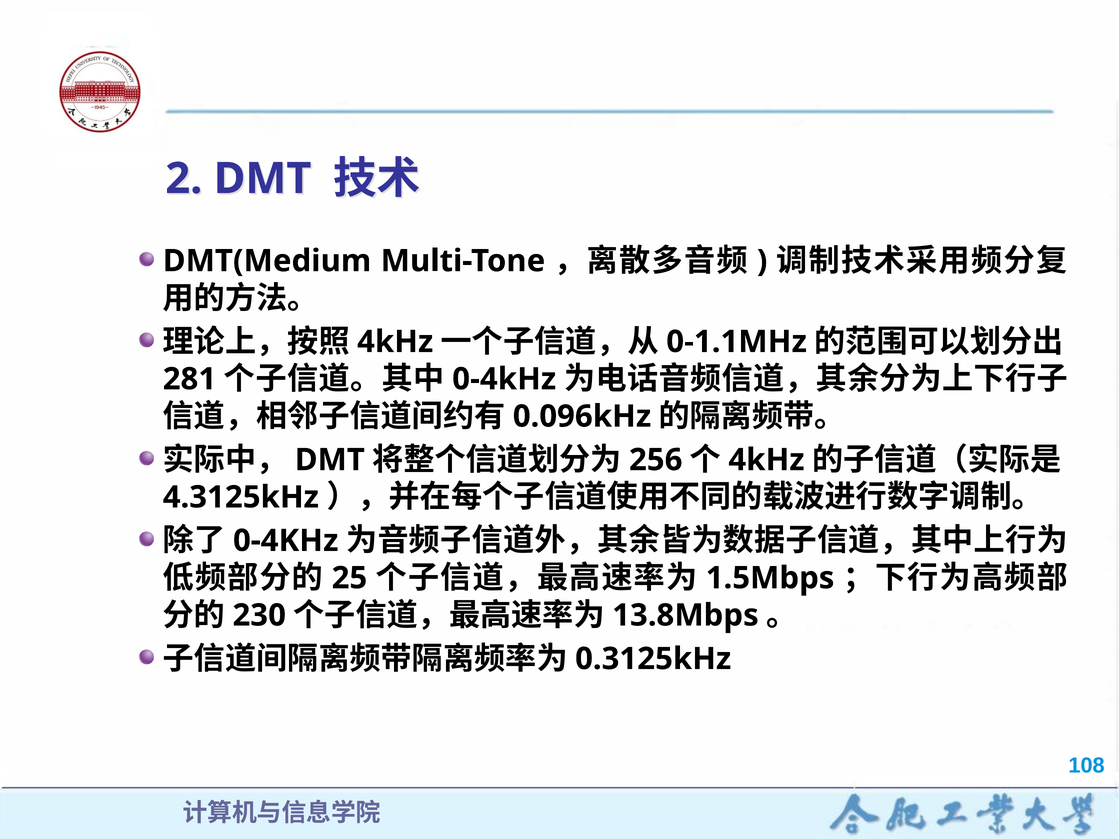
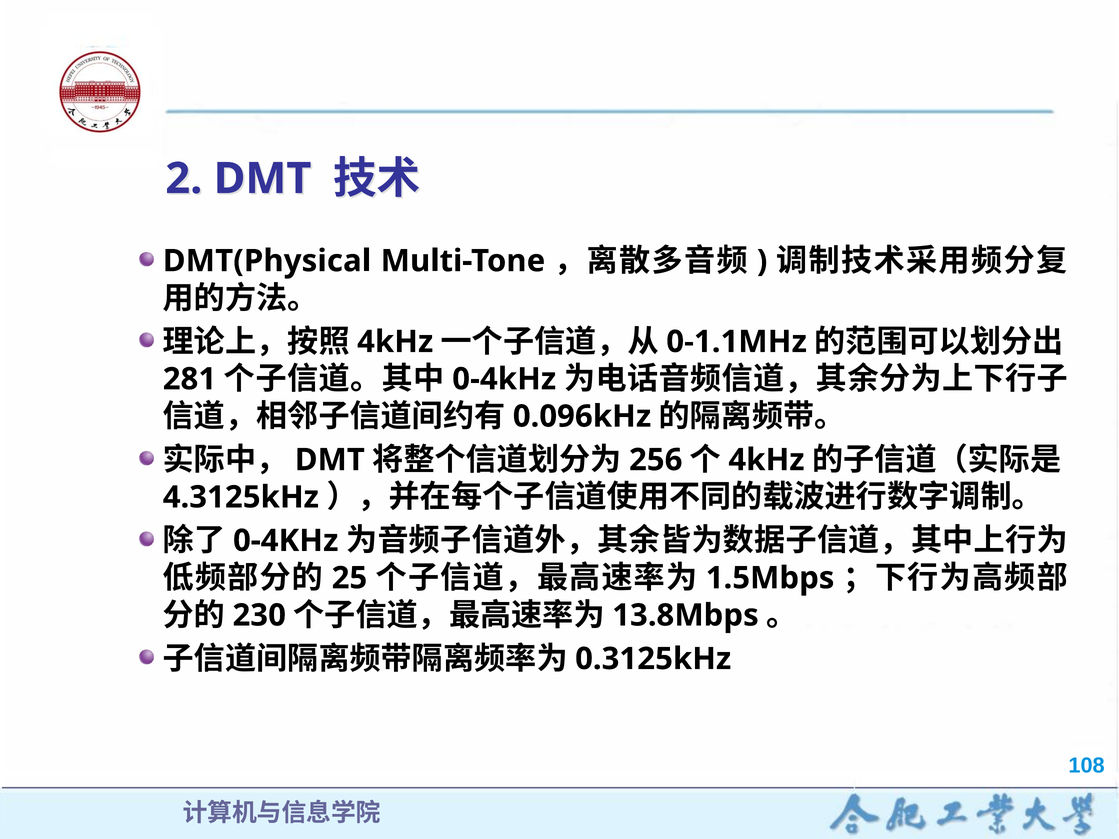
DMT(Medium: DMT(Medium -> DMT(Physical
